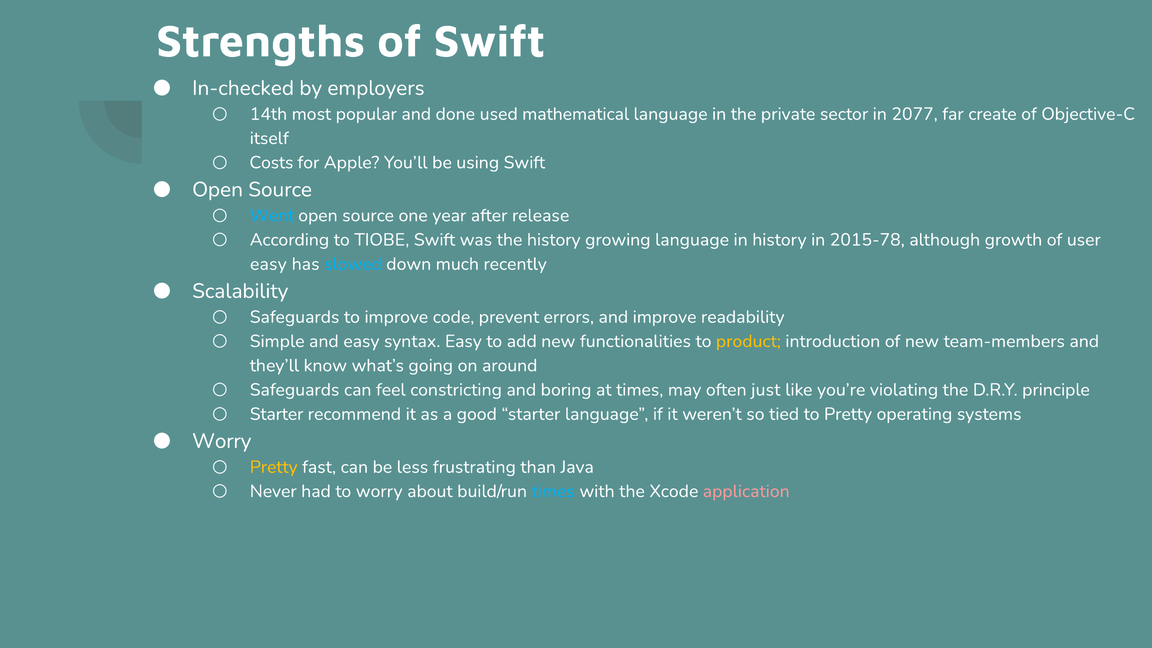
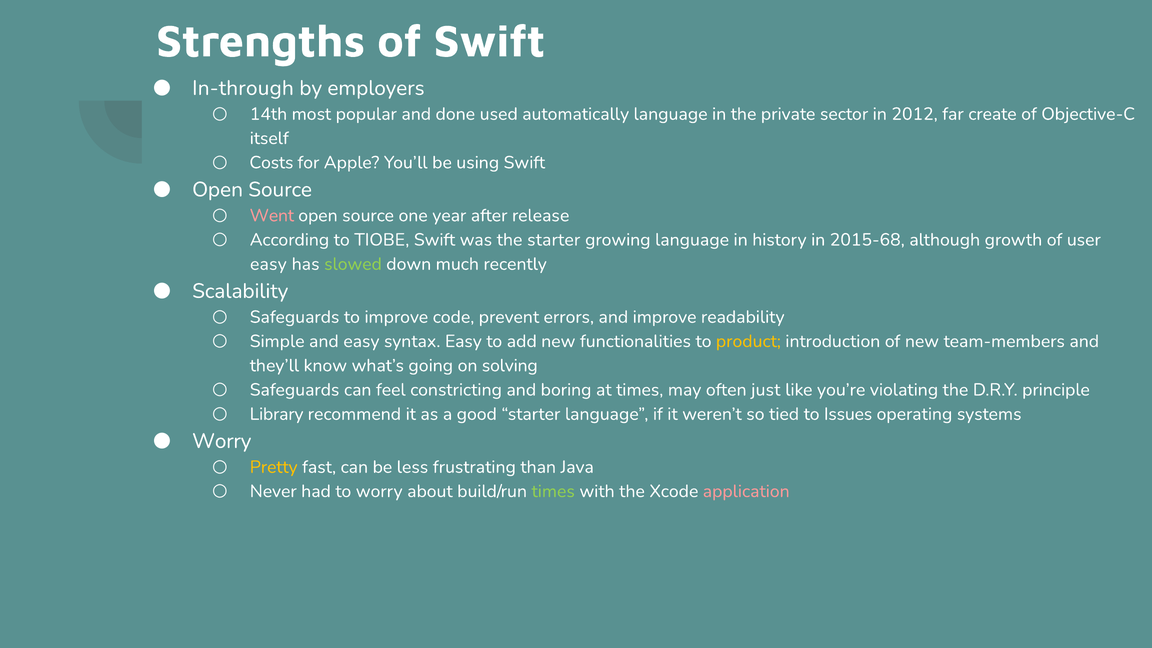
In-checked: In-checked -> In-through
mathematical: mathematical -> automatically
2077: 2077 -> 2012
Went colour: light blue -> pink
the history: history -> starter
2015-78: 2015-78 -> 2015-68
slowed colour: light blue -> light green
around: around -> solving
Starter at (277, 414): Starter -> Library
to Pretty: Pretty -> Issues
times at (553, 491) colour: light blue -> light green
